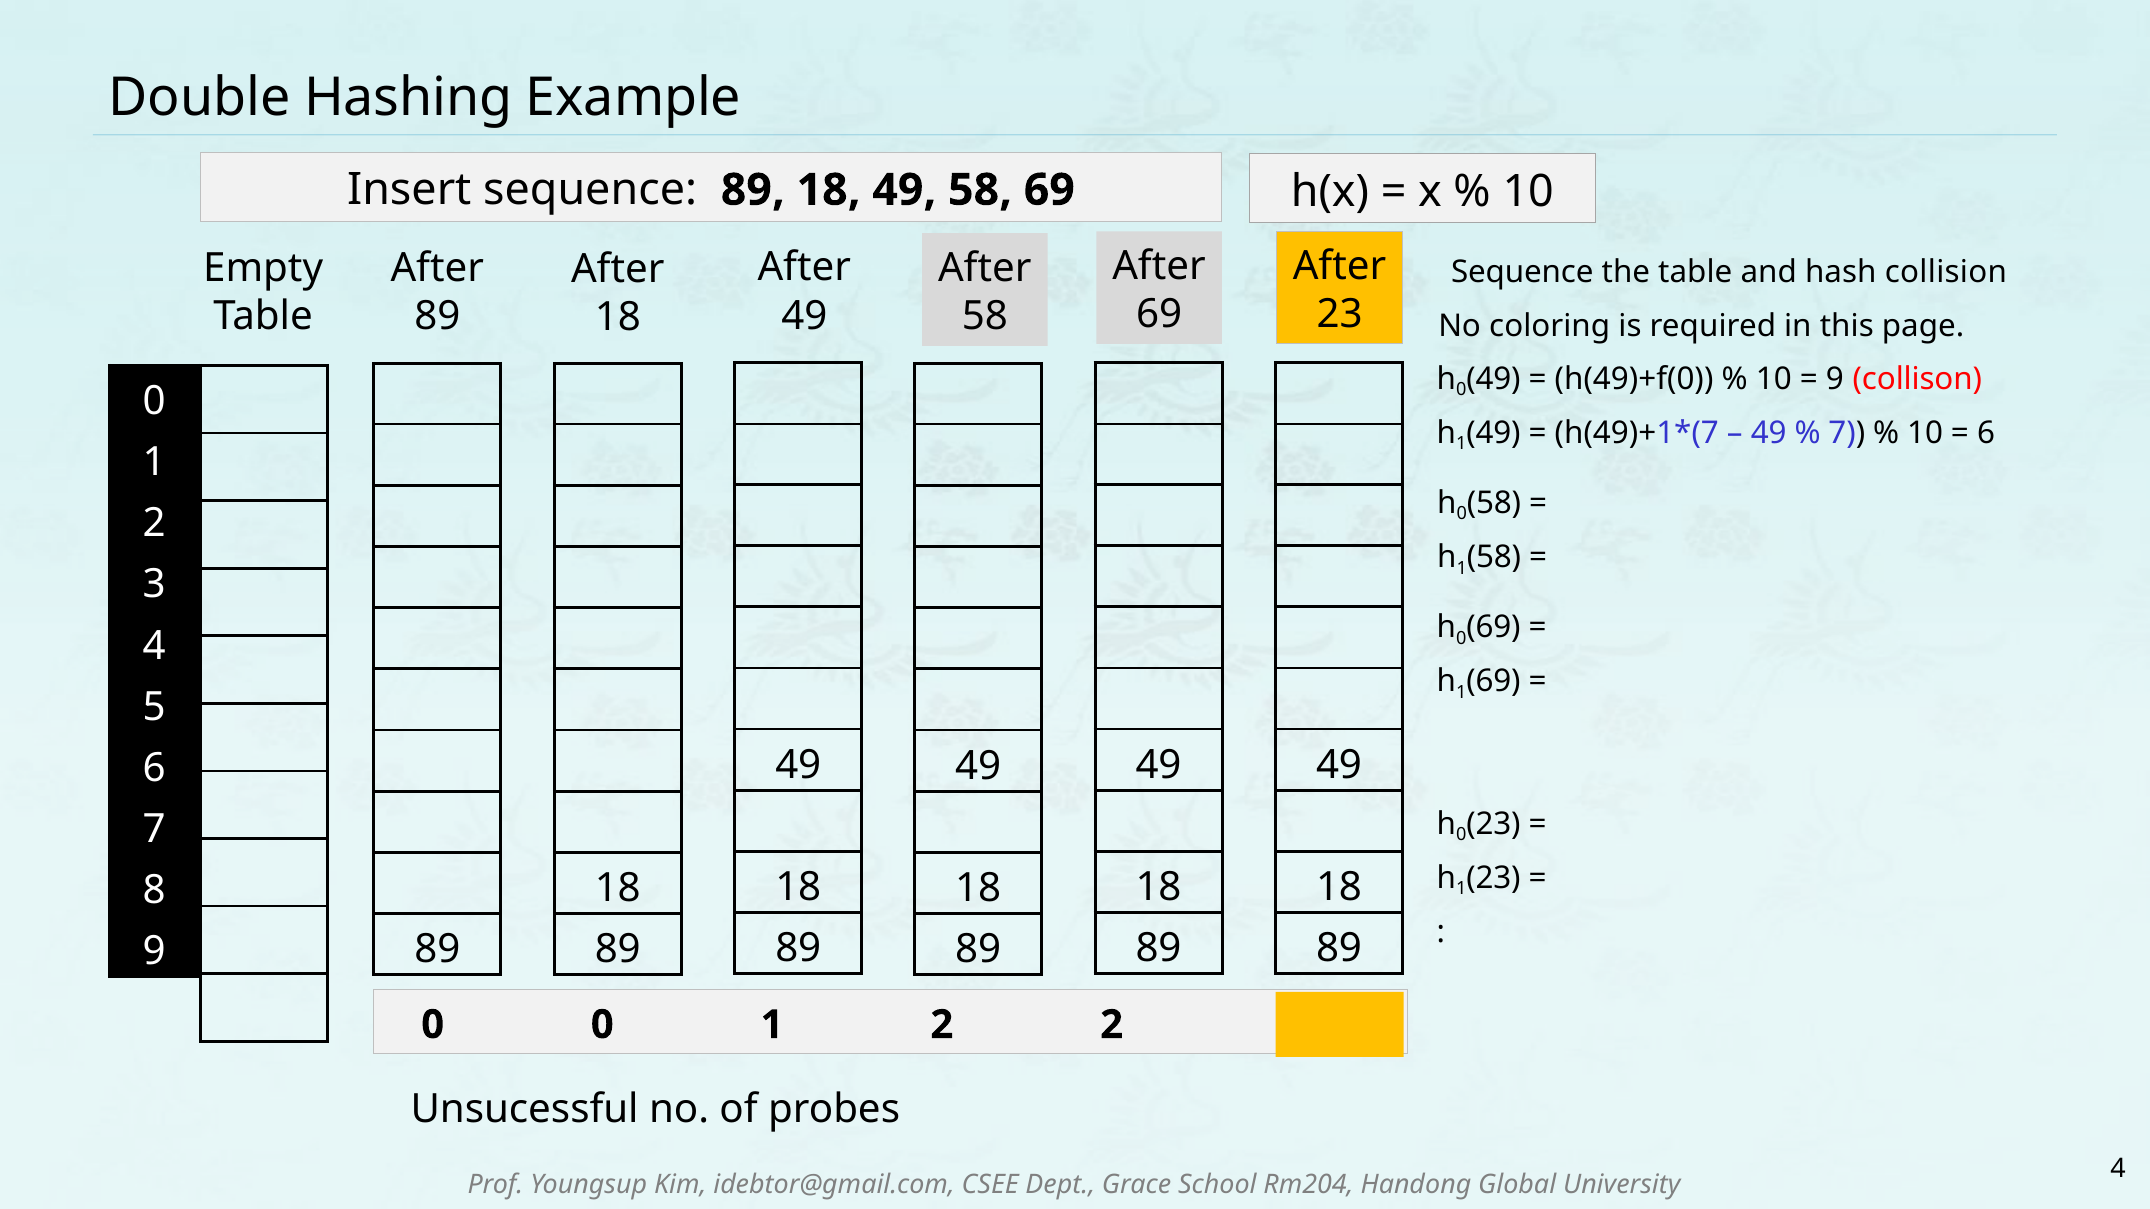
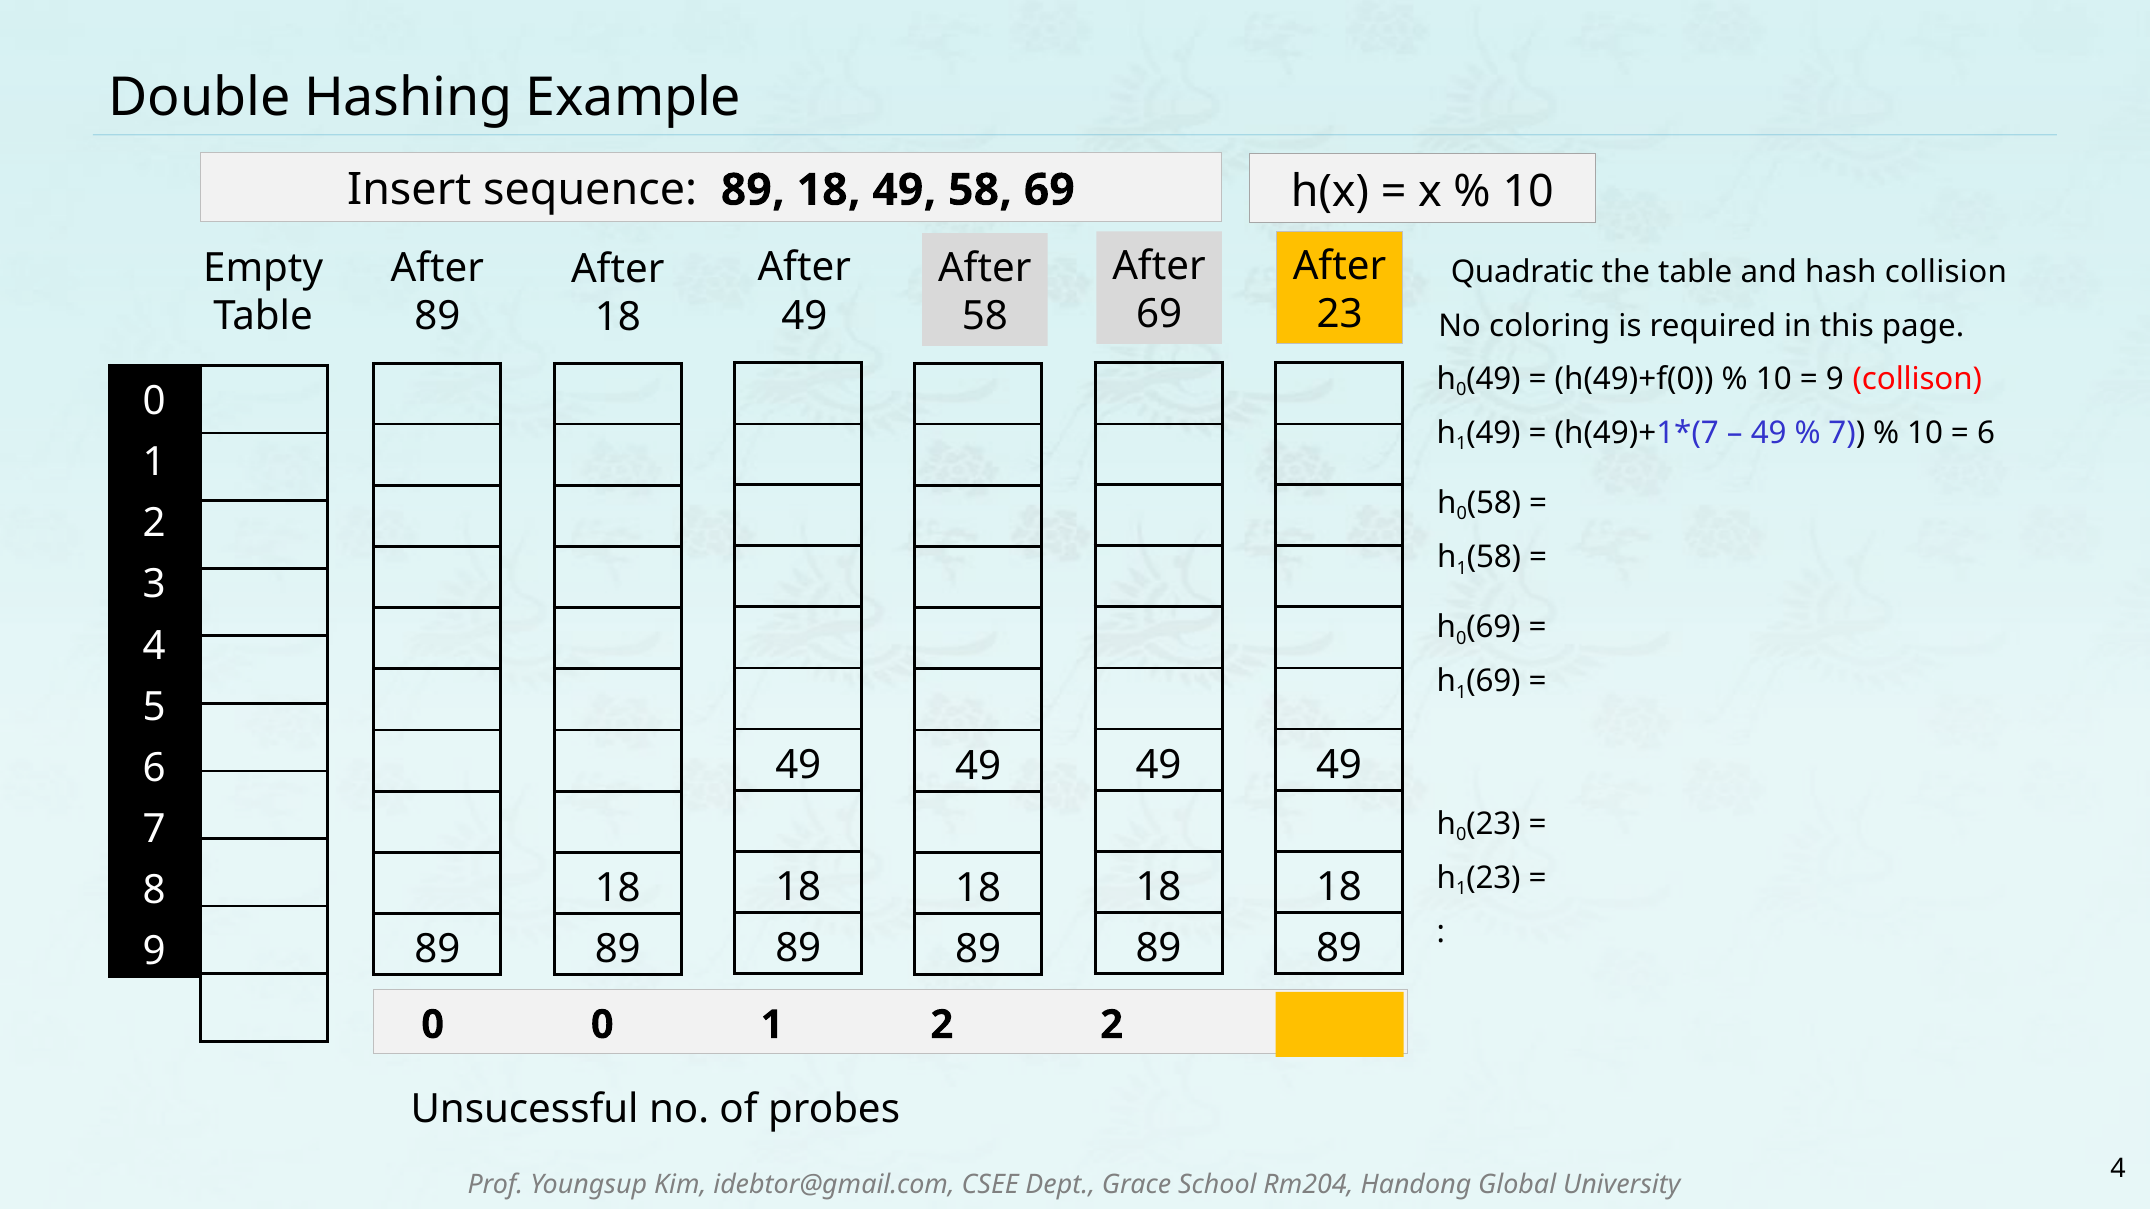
Sequence at (1522, 272): Sequence -> Quadratic
